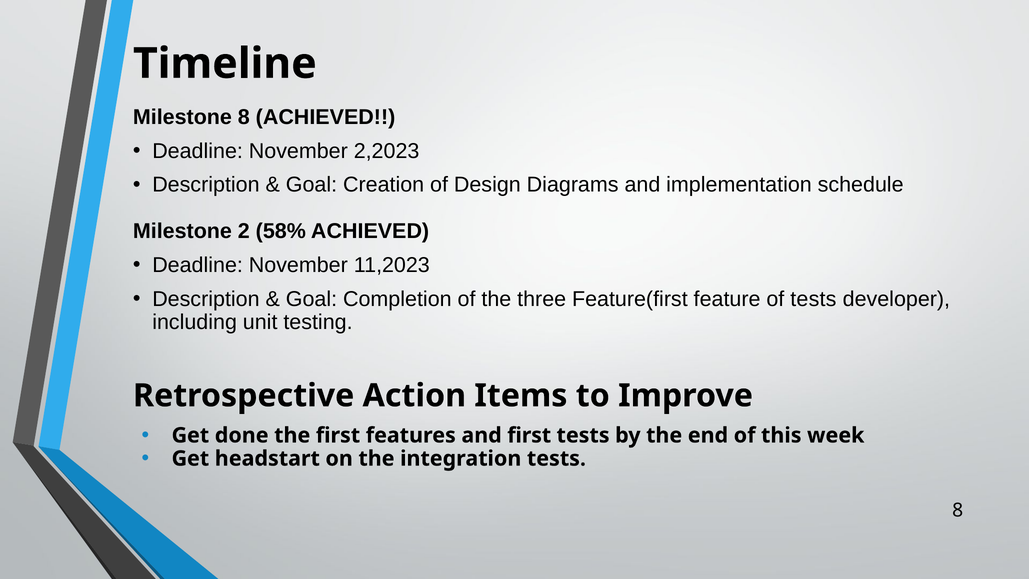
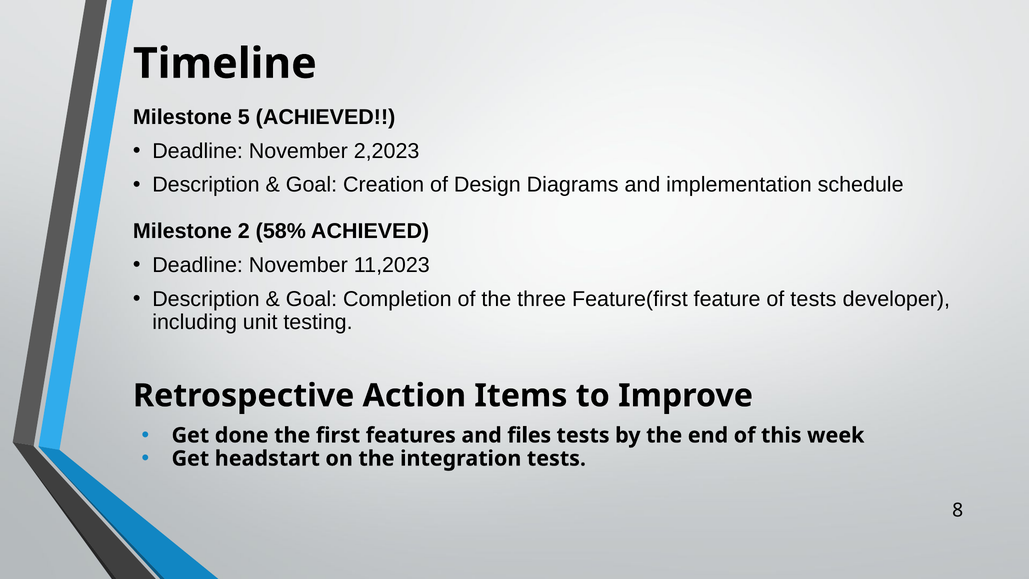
Milestone 8: 8 -> 5
and first: first -> files
